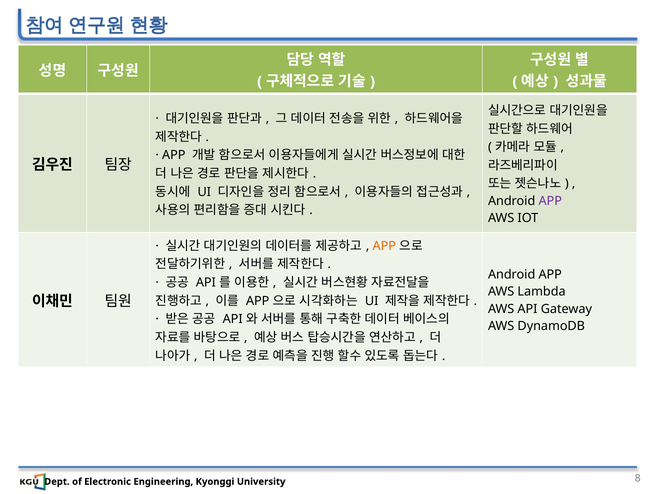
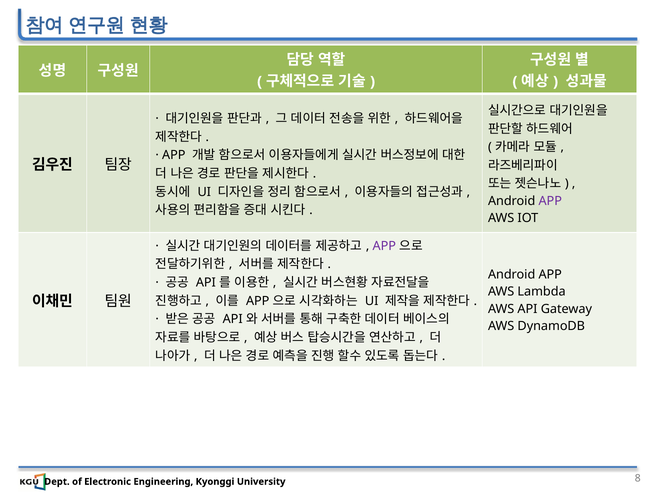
APP at (384, 246) colour: orange -> purple
